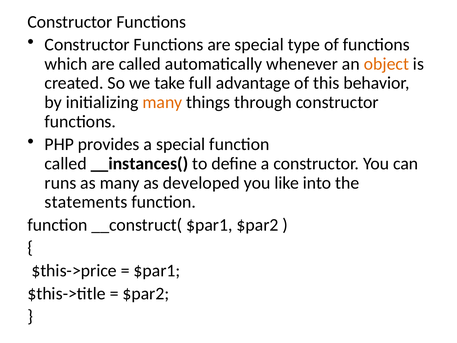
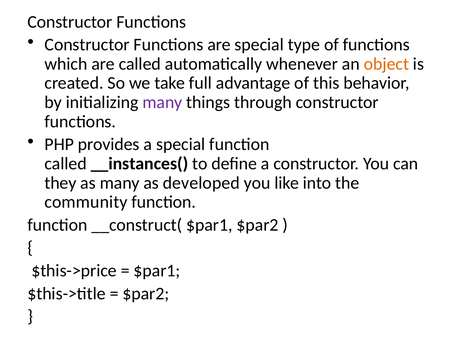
many at (162, 102) colour: orange -> purple
runs: runs -> they
statements: statements -> community
